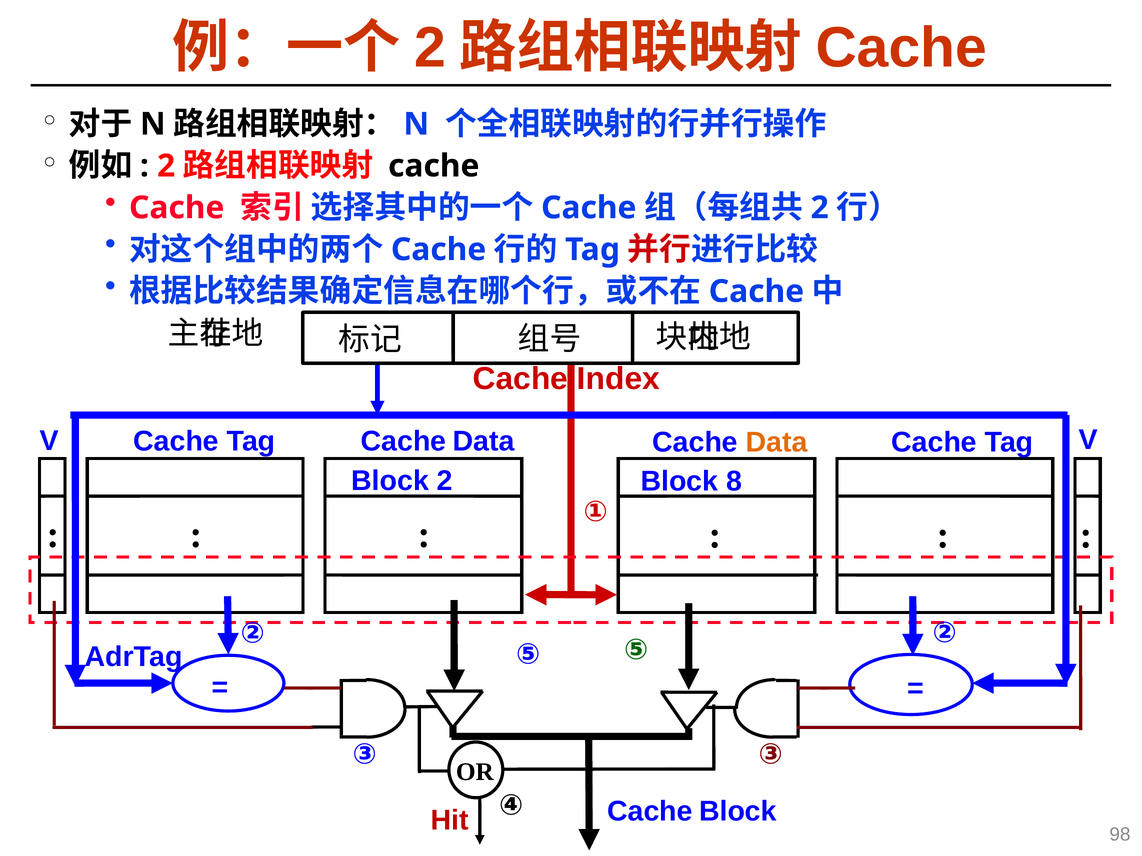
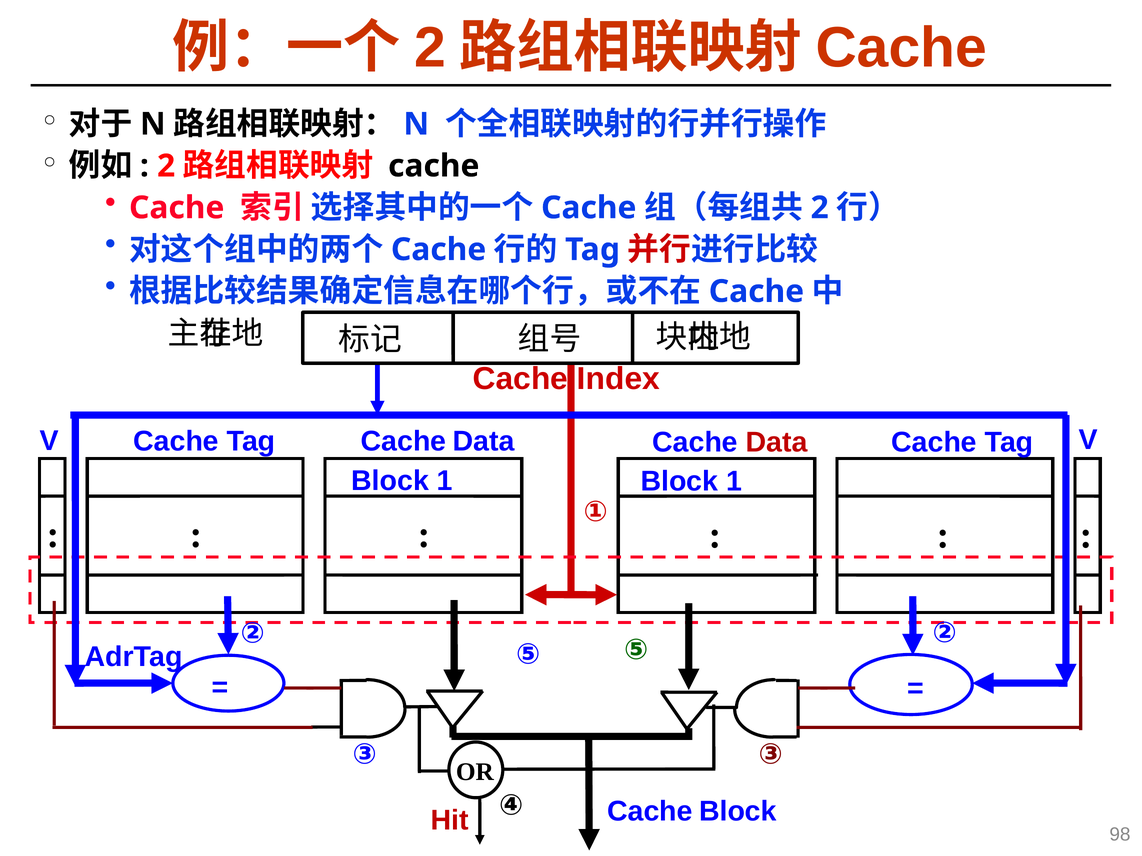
Data at (777, 442) colour: orange -> red
2 at (445, 481): 2 -> 1
8 at (734, 482): 8 -> 1
